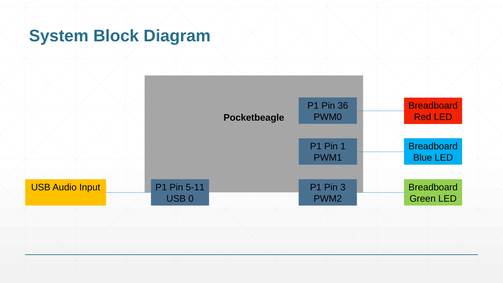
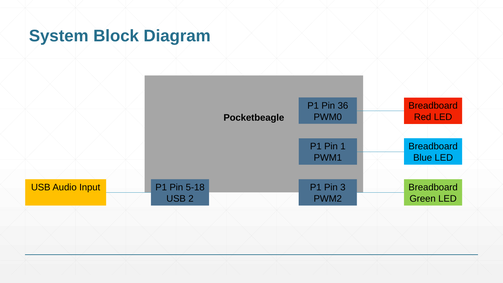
5-11: 5-11 -> 5-18
0: 0 -> 2
